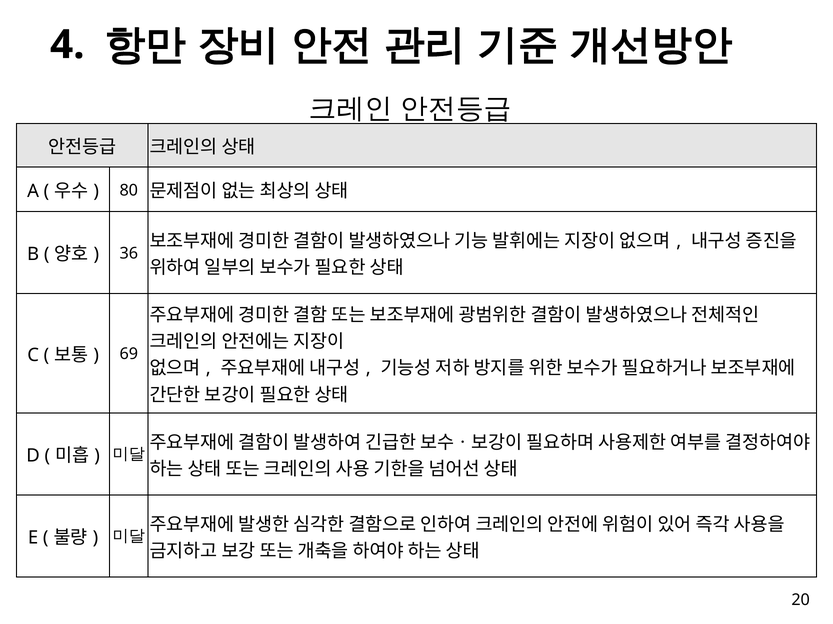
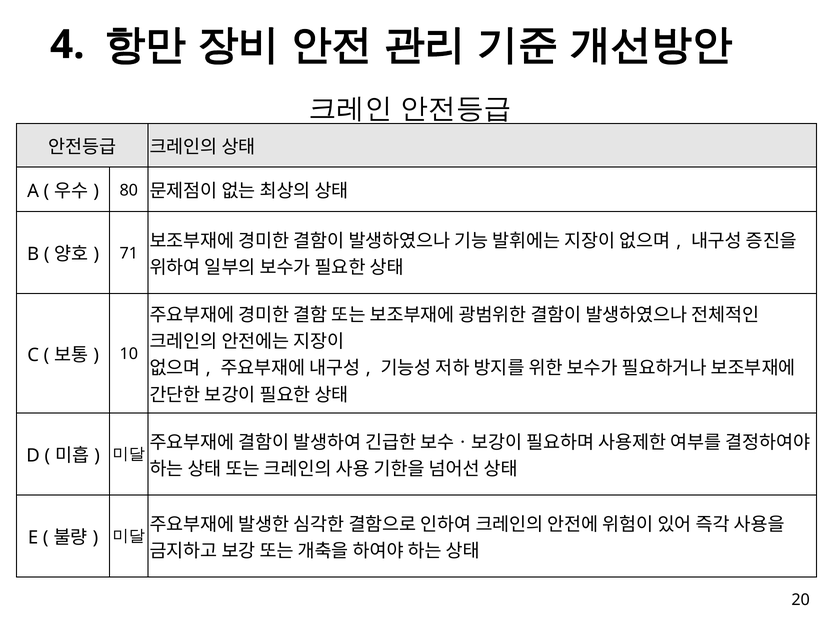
36: 36 -> 71
69: 69 -> 10
